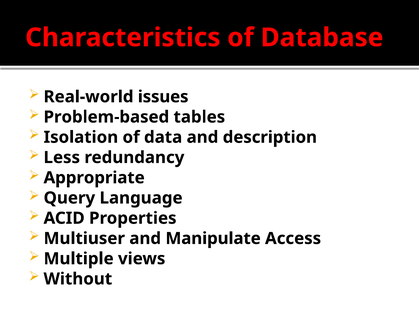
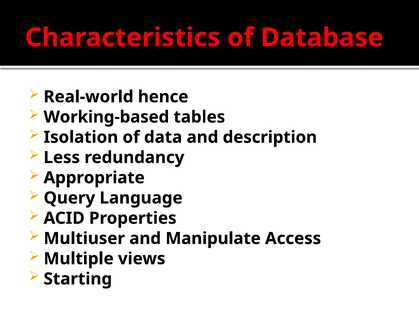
issues: issues -> hence
Problem-based: Problem-based -> Working-based
Without: Without -> Starting
